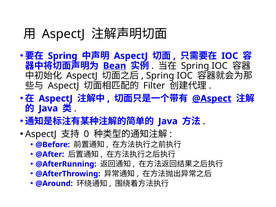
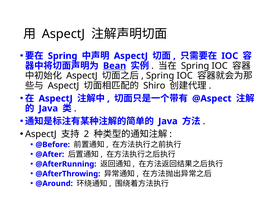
Filter: Filter -> Shiro
@Aspect underline: present -> none
0: 0 -> 2
